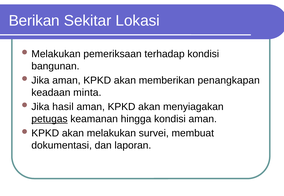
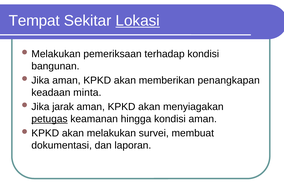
Berikan: Berikan -> Tempat
Lokasi underline: none -> present
hasil: hasil -> jarak
